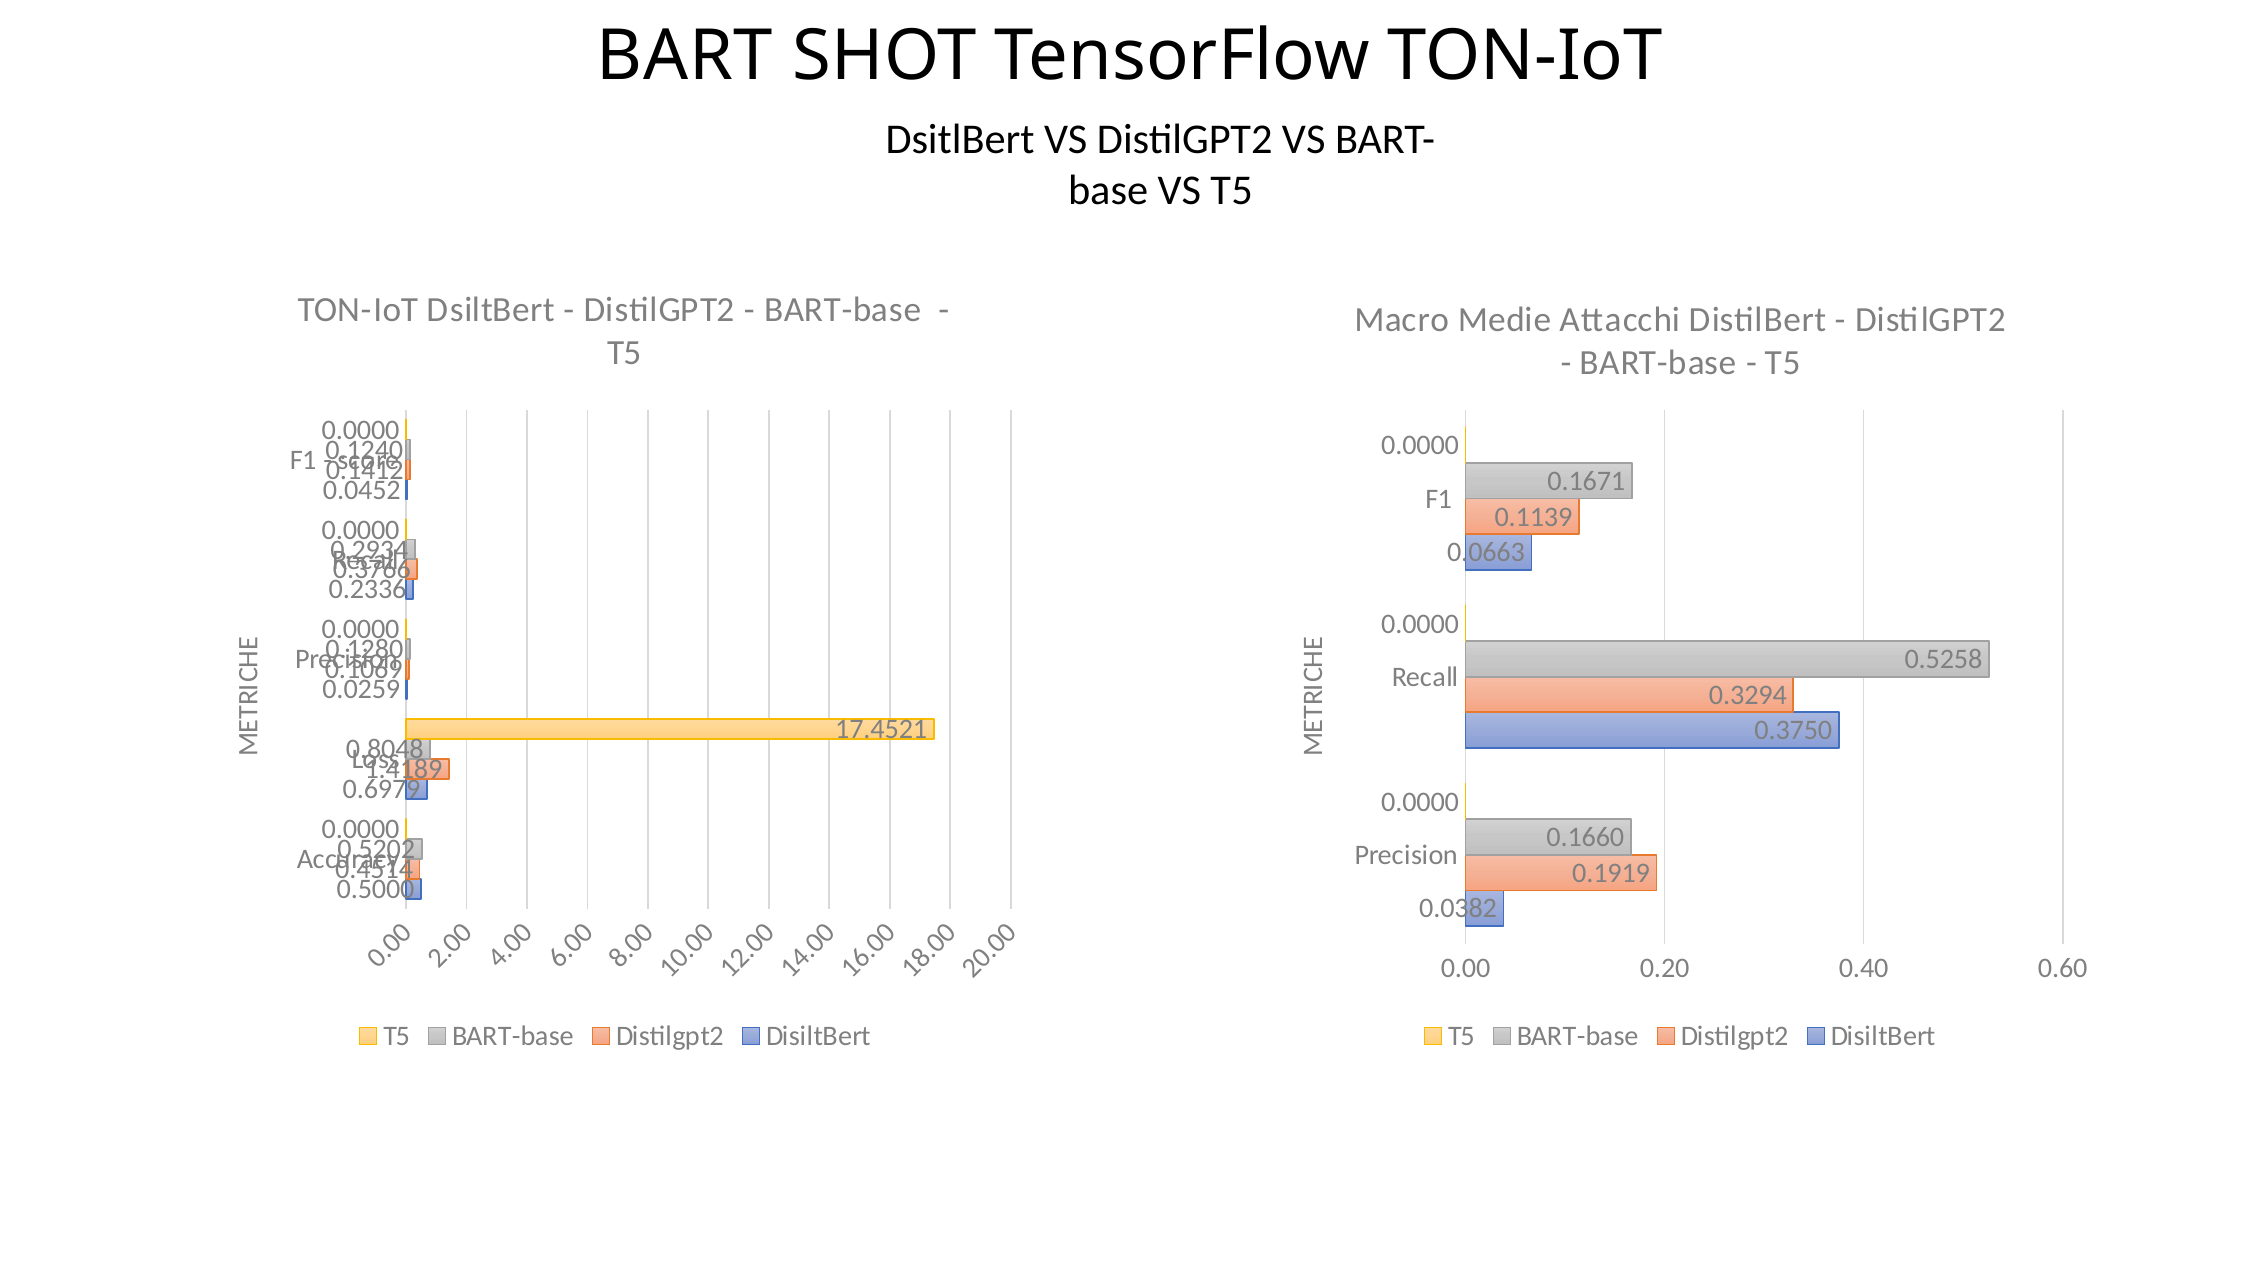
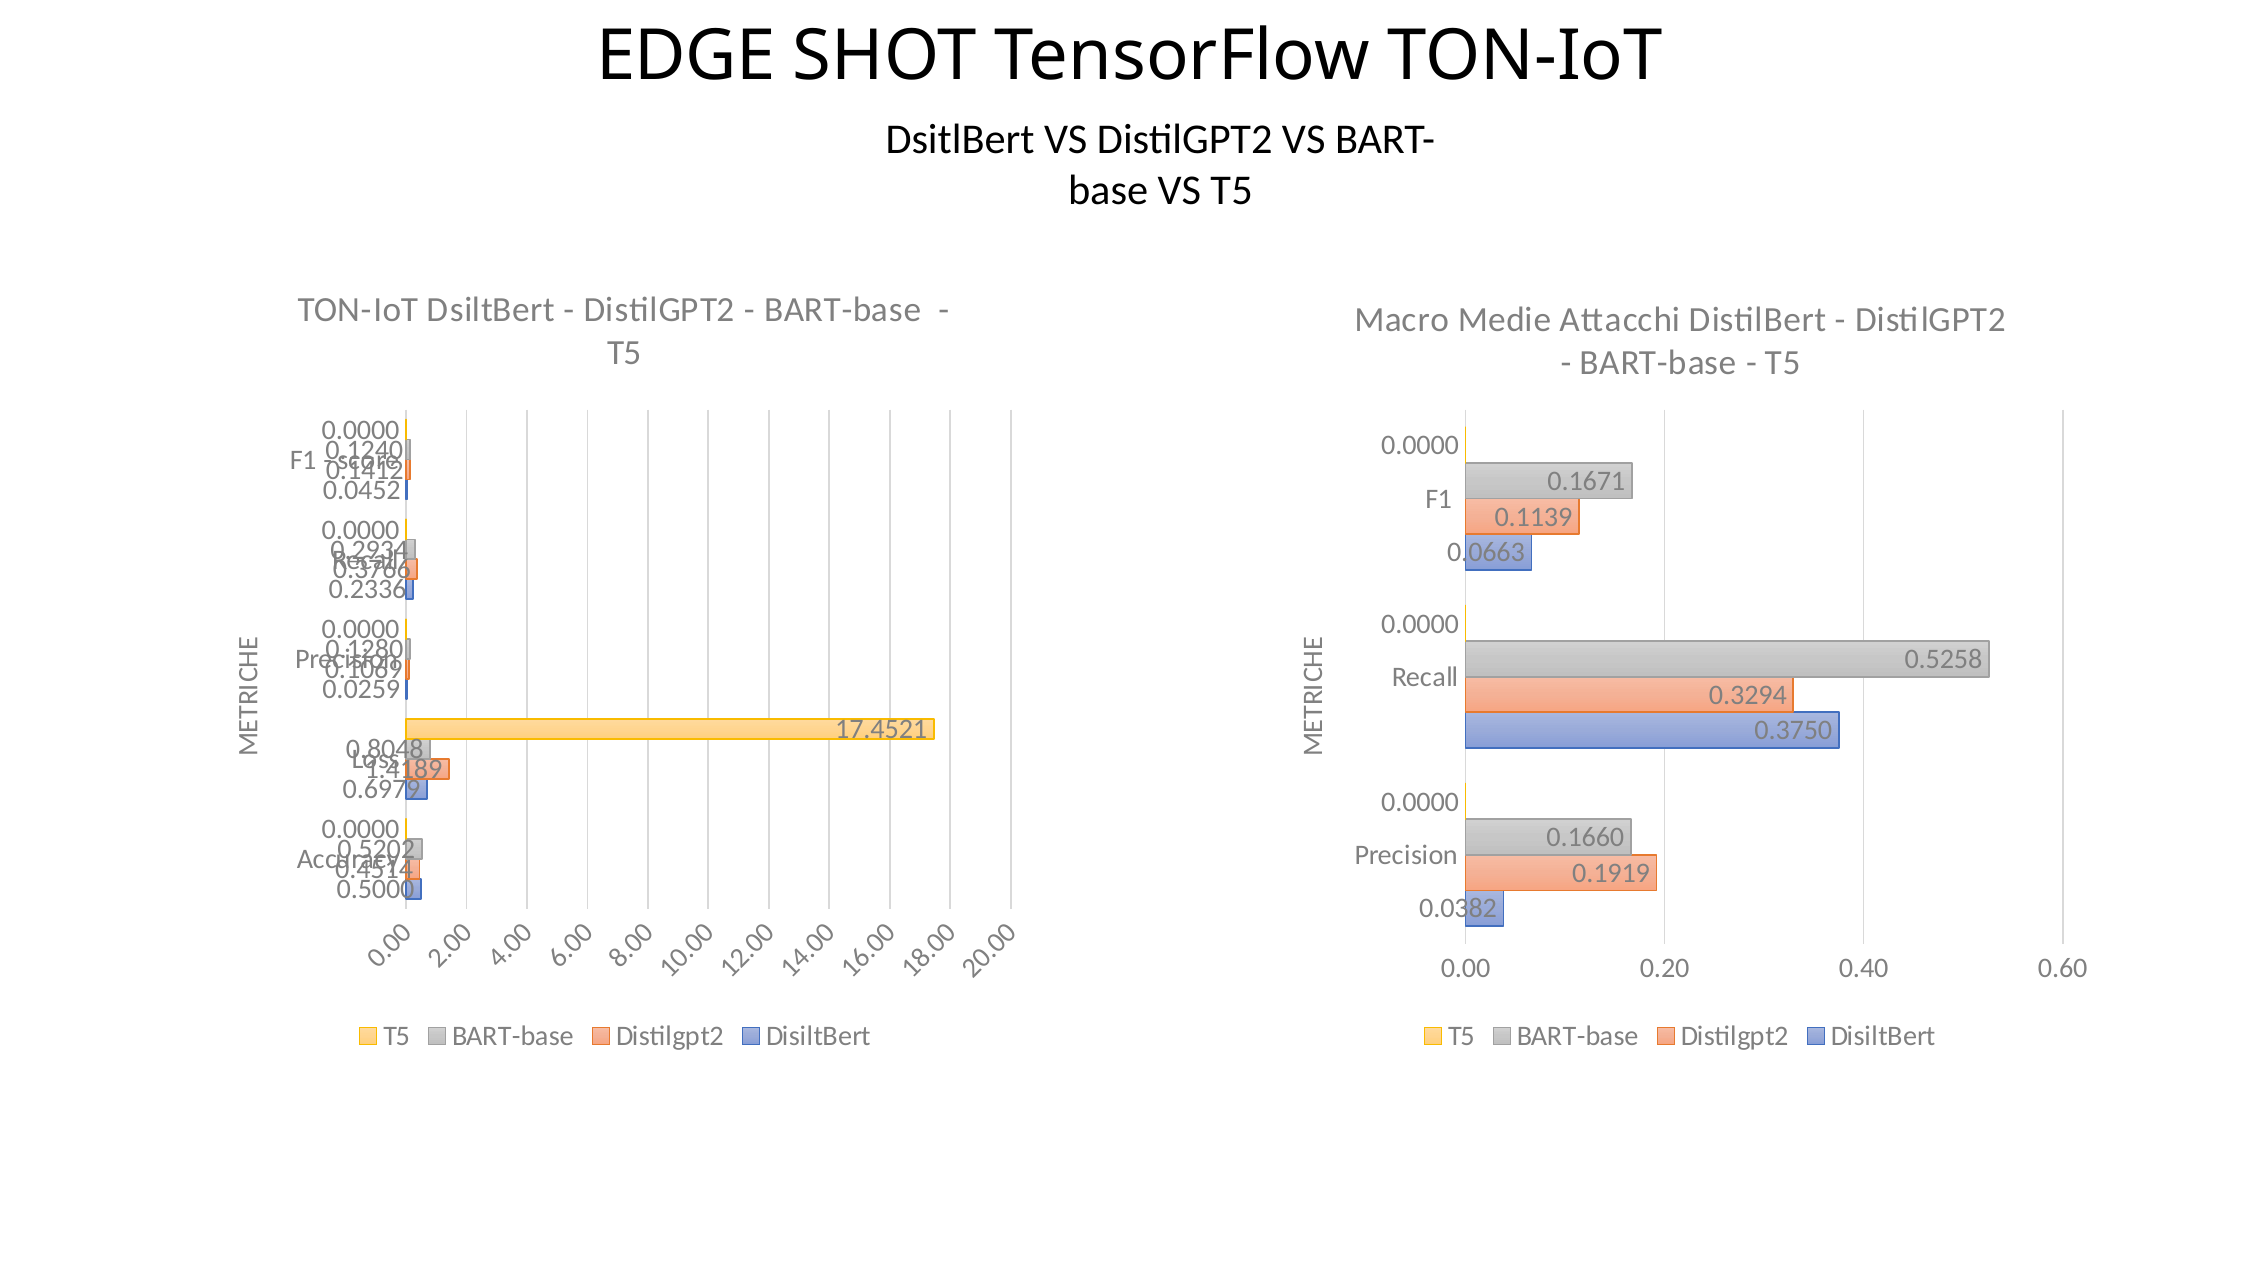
BART: BART -> EDGE
